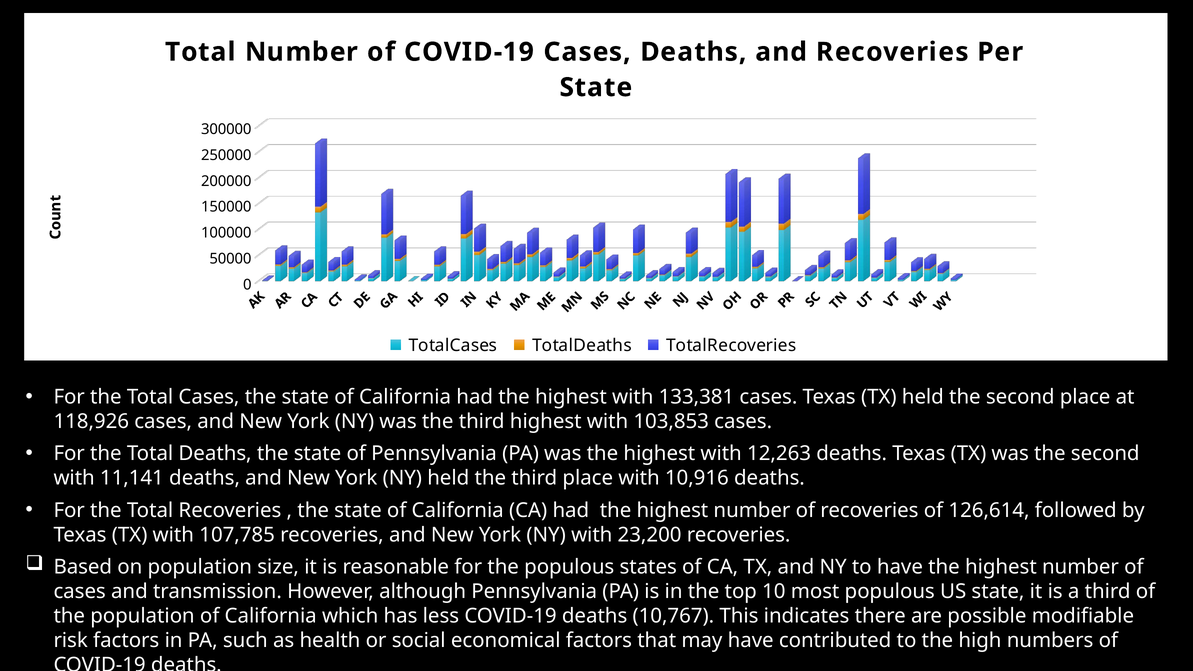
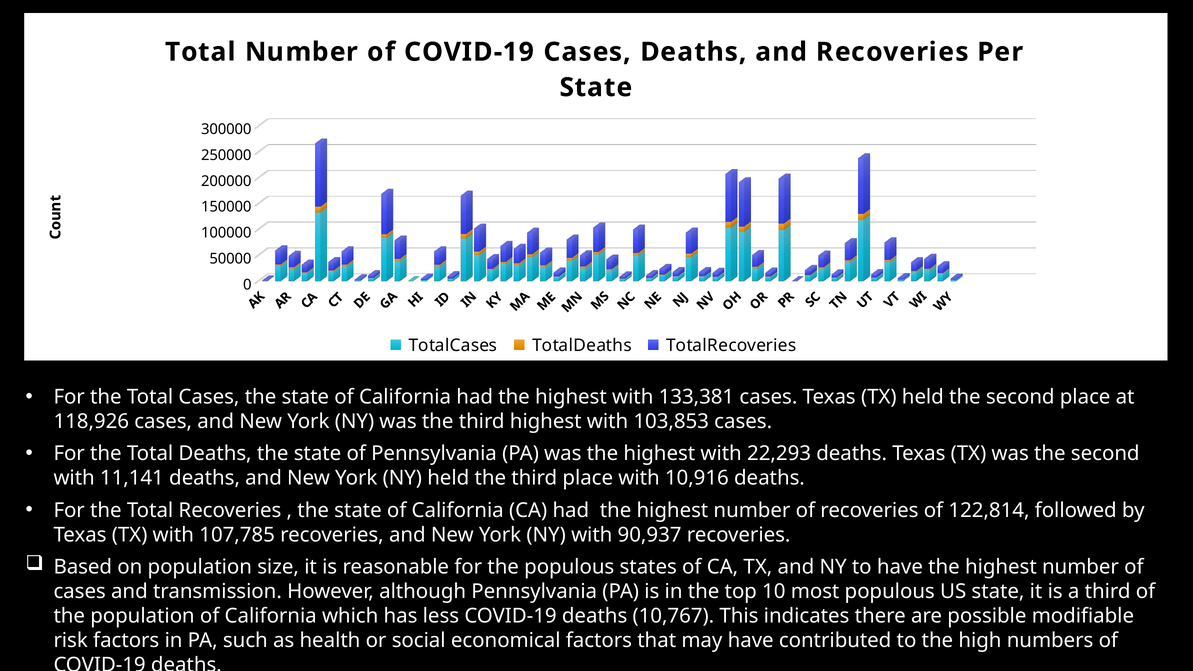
12,263: 12,263 -> 22,293
126,614: 126,614 -> 122,814
23,200: 23,200 -> 90,937
